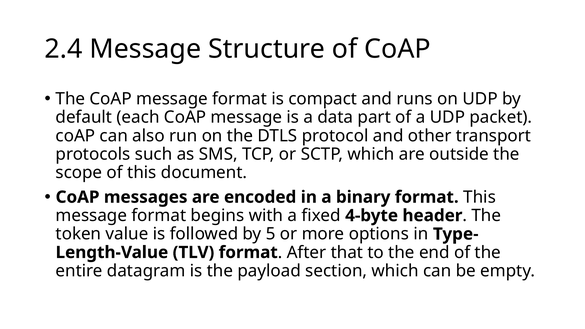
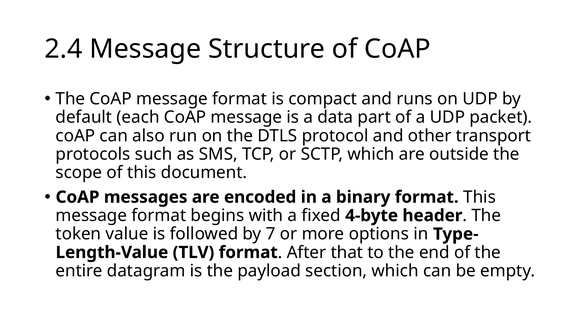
5: 5 -> 7
